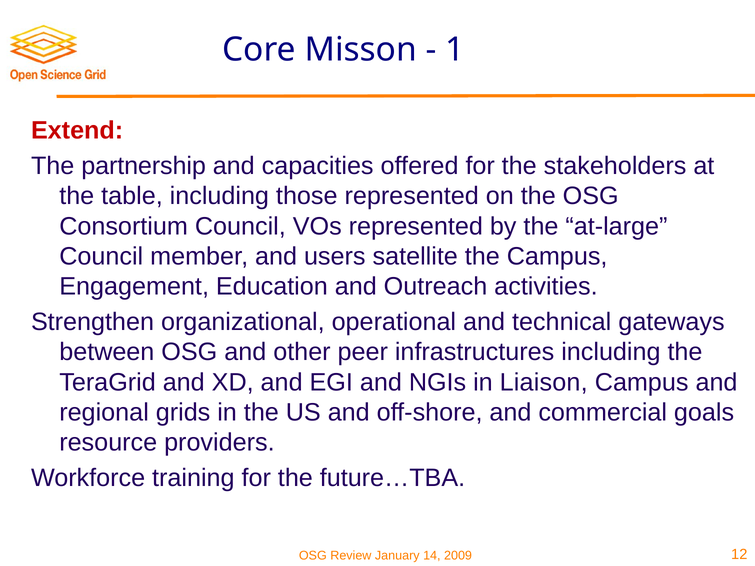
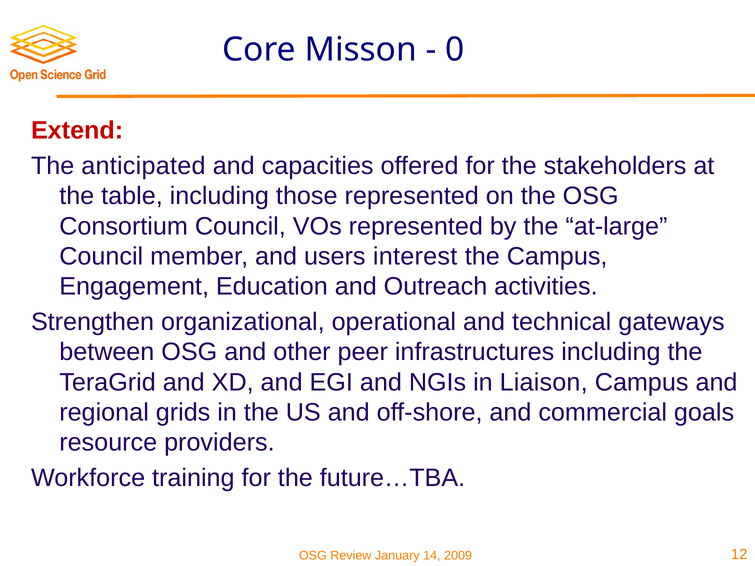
1: 1 -> 0
partnership: partnership -> anticipated
satellite: satellite -> interest
